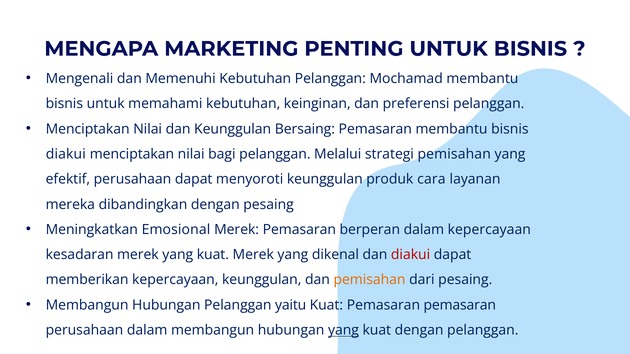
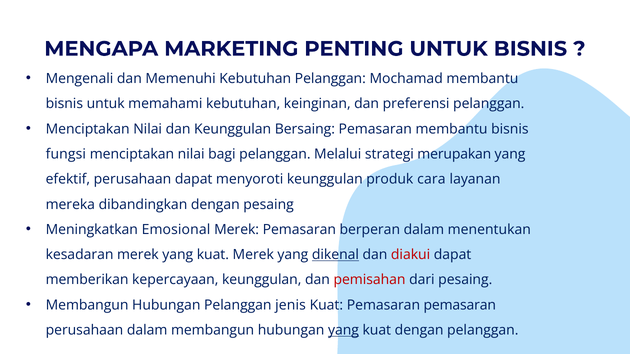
diakui at (66, 154): diakui -> fungsi
strategi pemisahan: pemisahan -> merupakan
dalam kepercayaan: kepercayaan -> menentukan
dikenal underline: none -> present
pemisahan at (370, 280) colour: orange -> red
yaitu: yaitu -> jenis
